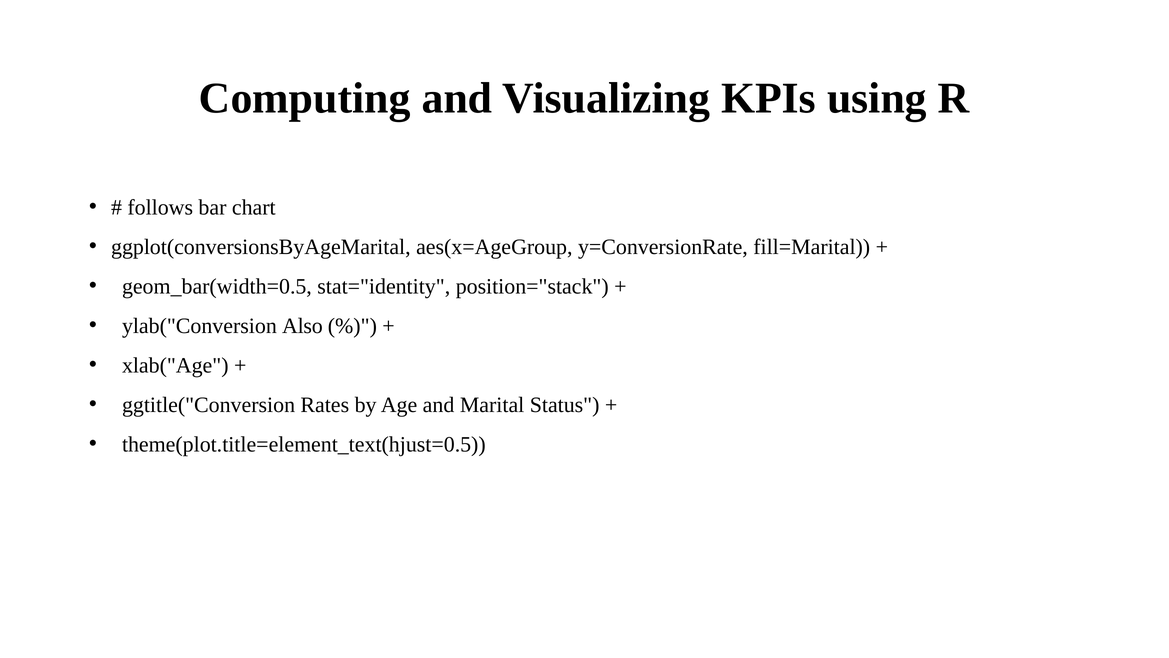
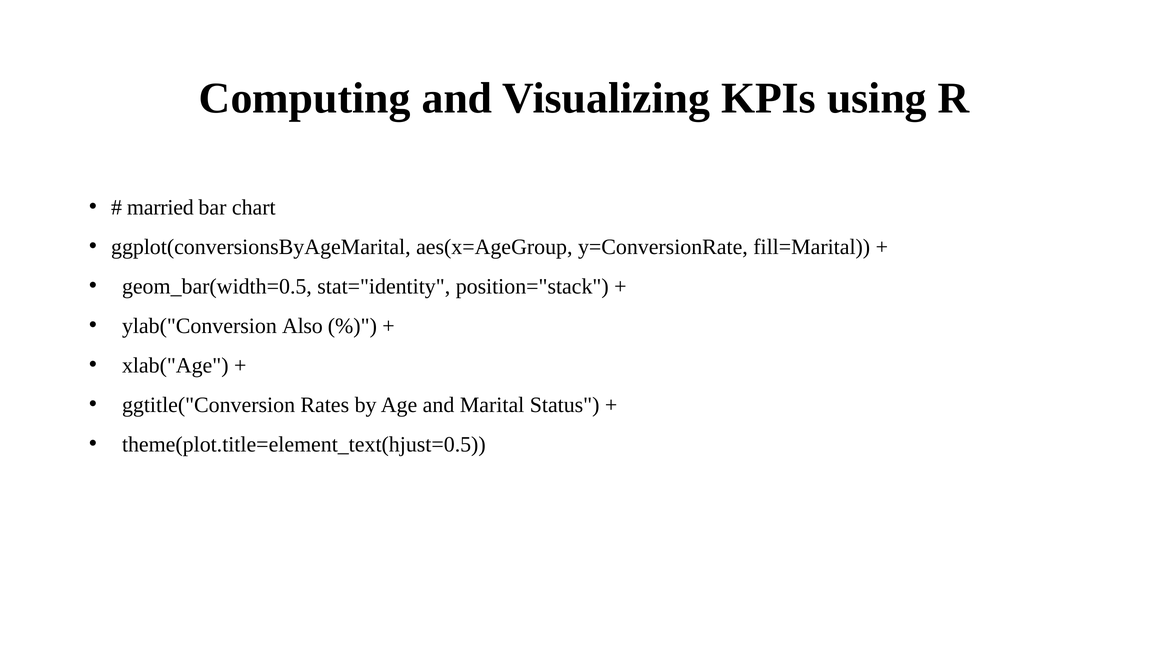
follows: follows -> married
